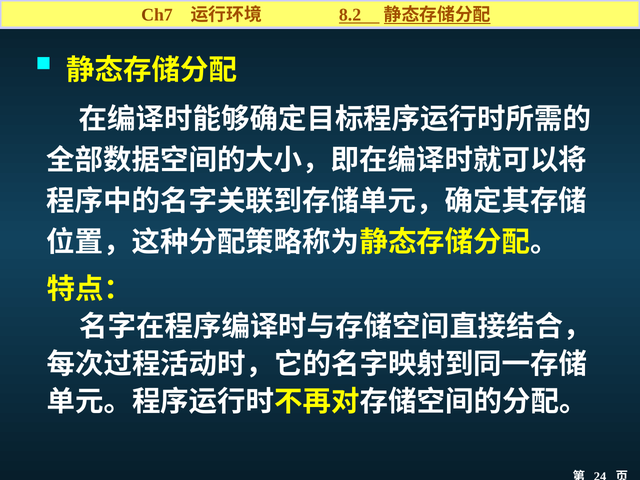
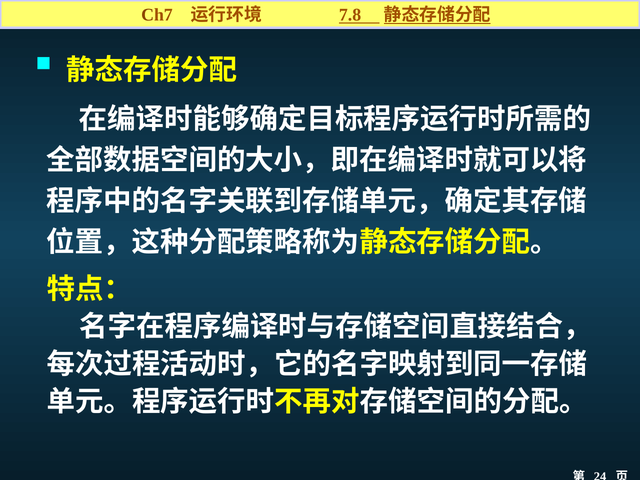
8.2: 8.2 -> 7.8
